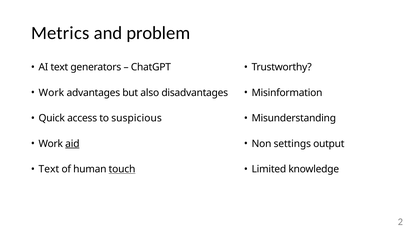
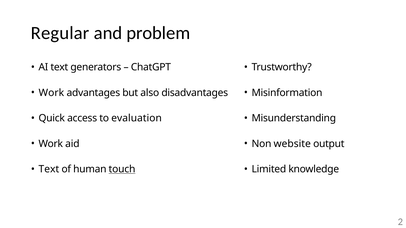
Metrics: Metrics -> Regular
suspicious: suspicious -> evaluation
aid underline: present -> none
settings: settings -> website
